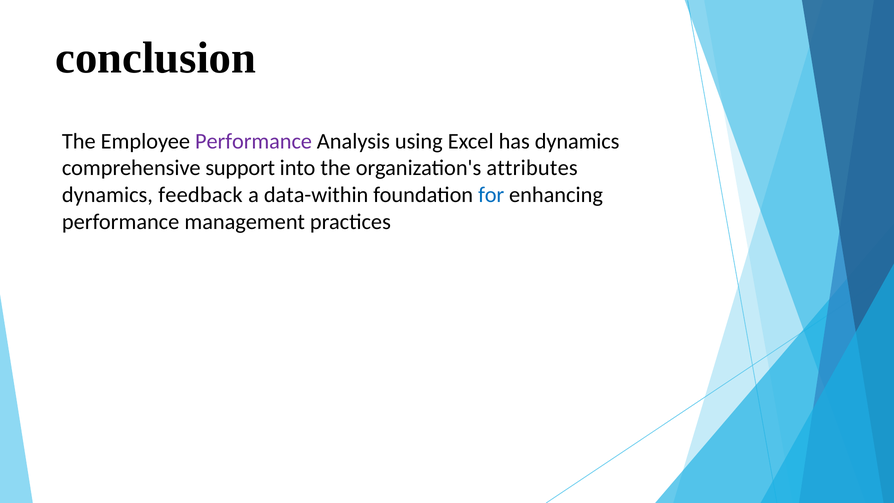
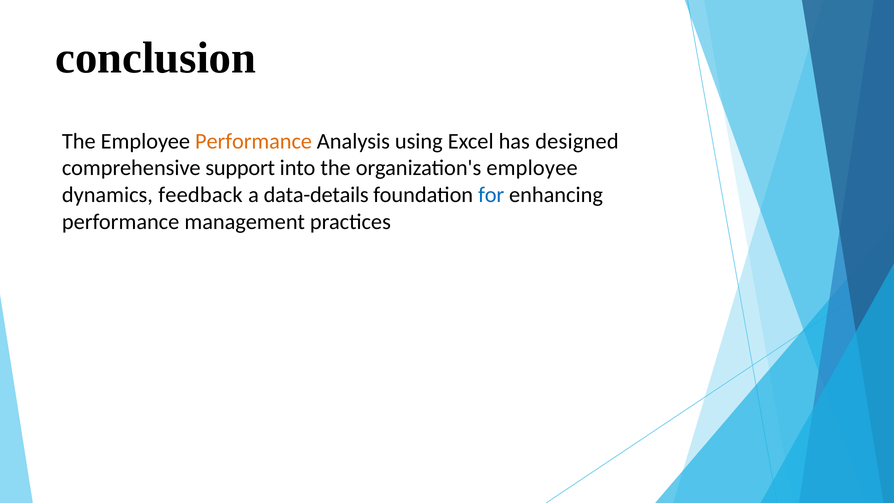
Performance at (254, 141) colour: purple -> orange
has dynamics: dynamics -> designed
organization's attributes: attributes -> employee
data-within: data-within -> data-details
